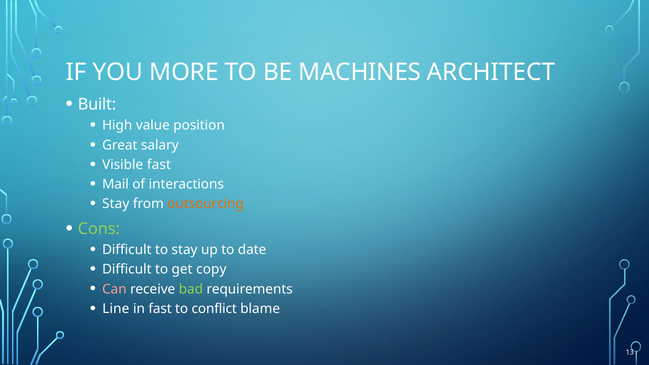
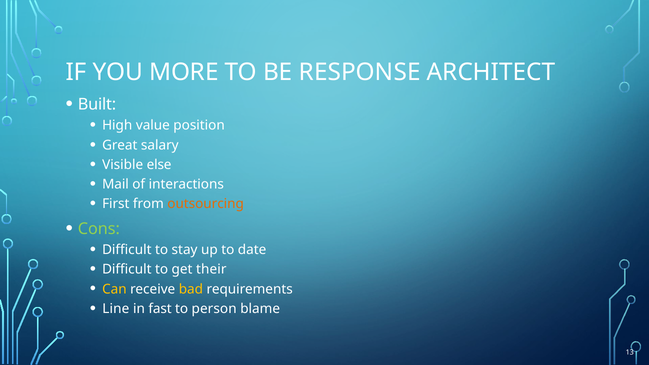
MACHINES: MACHINES -> RESPONSE
Visible fast: fast -> else
Stay at (116, 204): Stay -> First
copy: copy -> their
Can colour: pink -> yellow
bad colour: light green -> yellow
conflict: conflict -> person
